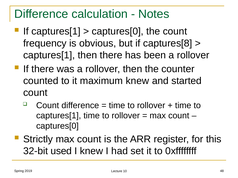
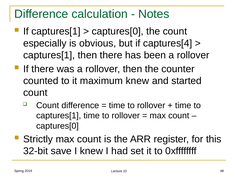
frequency: frequency -> especially
captures[8: captures[8 -> captures[4
used: used -> save
